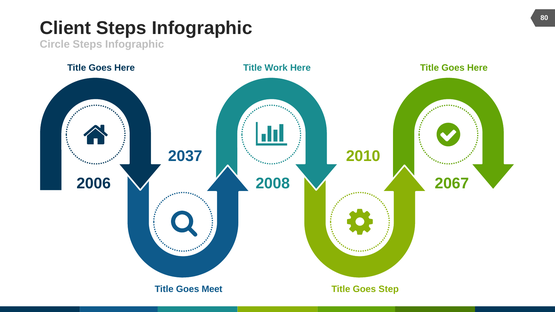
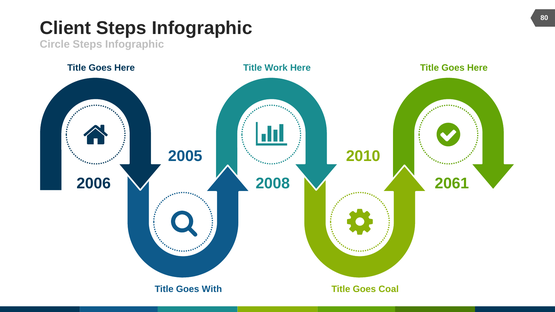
2037: 2037 -> 2005
2067: 2067 -> 2061
Meet: Meet -> With
Step: Step -> Coal
